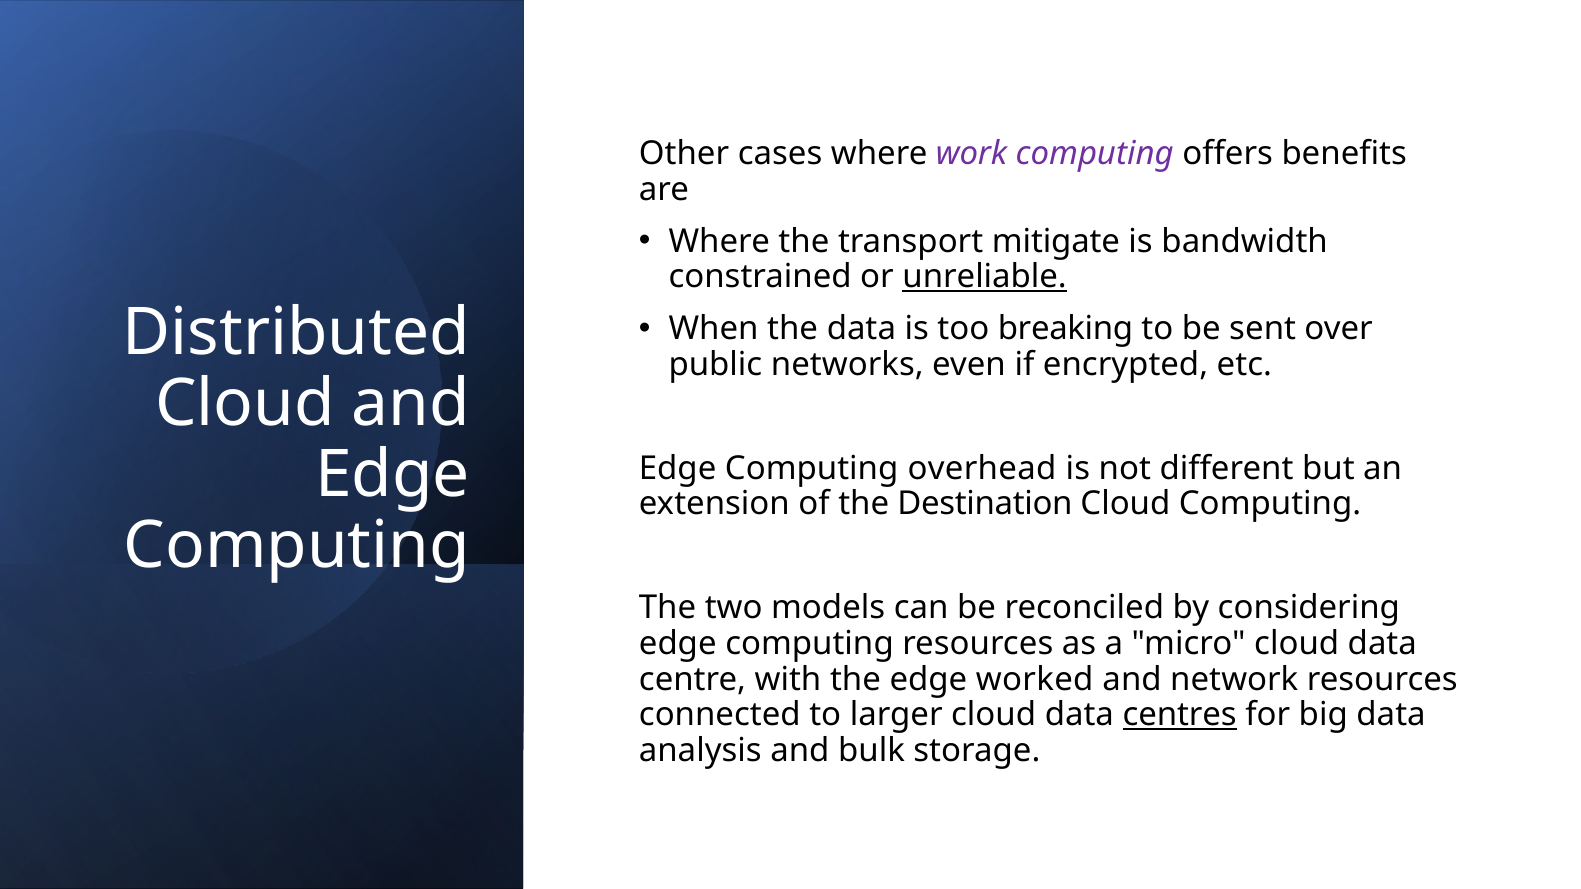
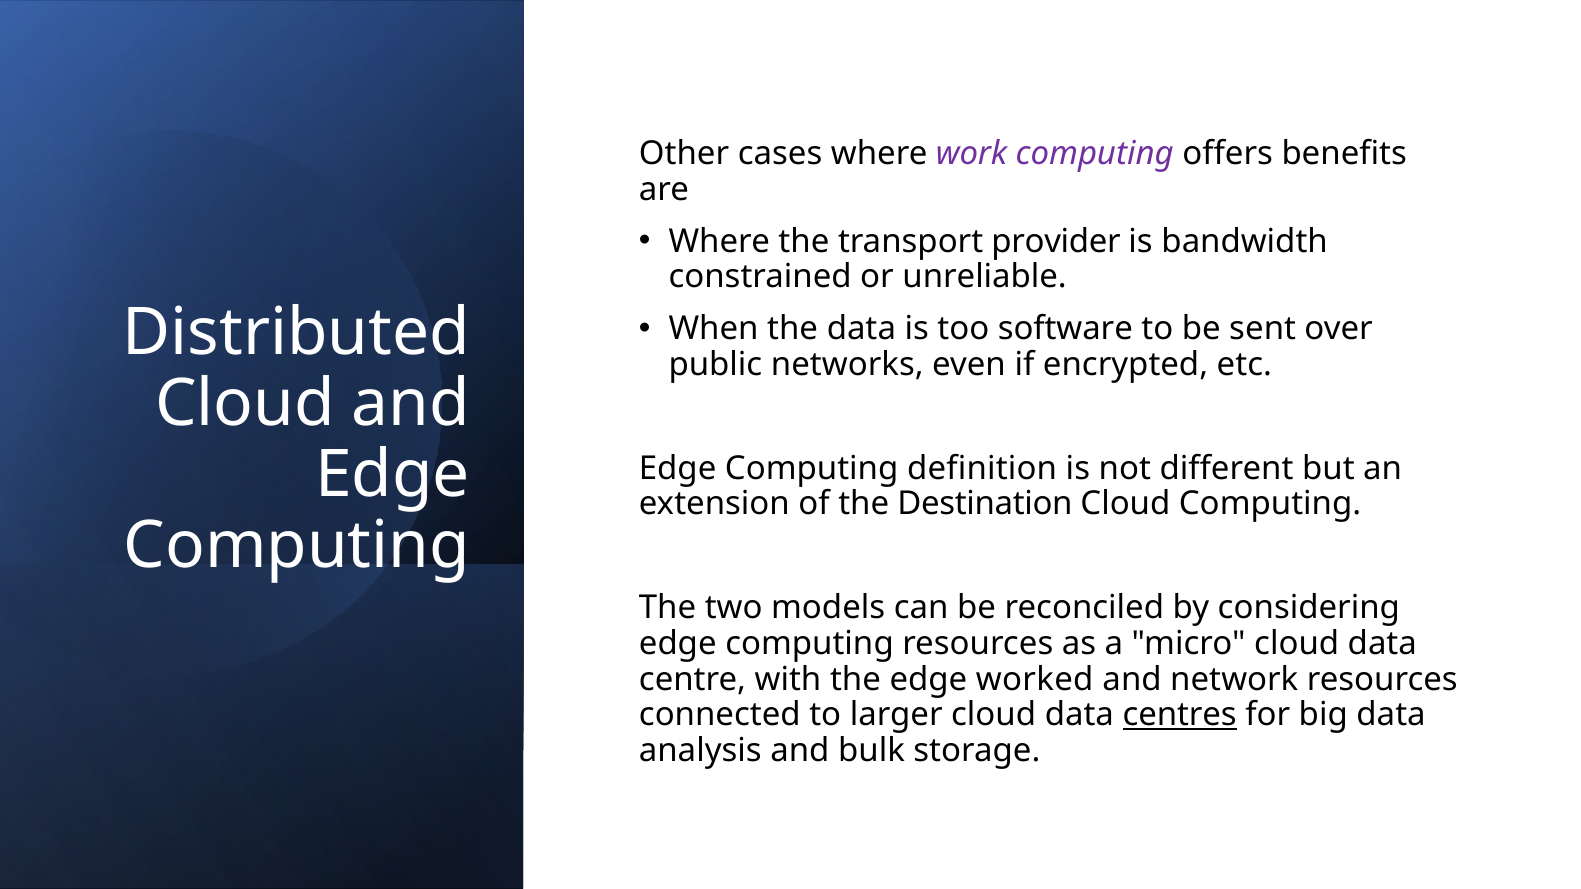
mitigate: mitigate -> provider
unreliable underline: present -> none
breaking: breaking -> software
overhead: overhead -> definition
